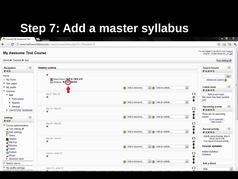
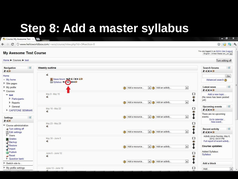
7: 7 -> 8
